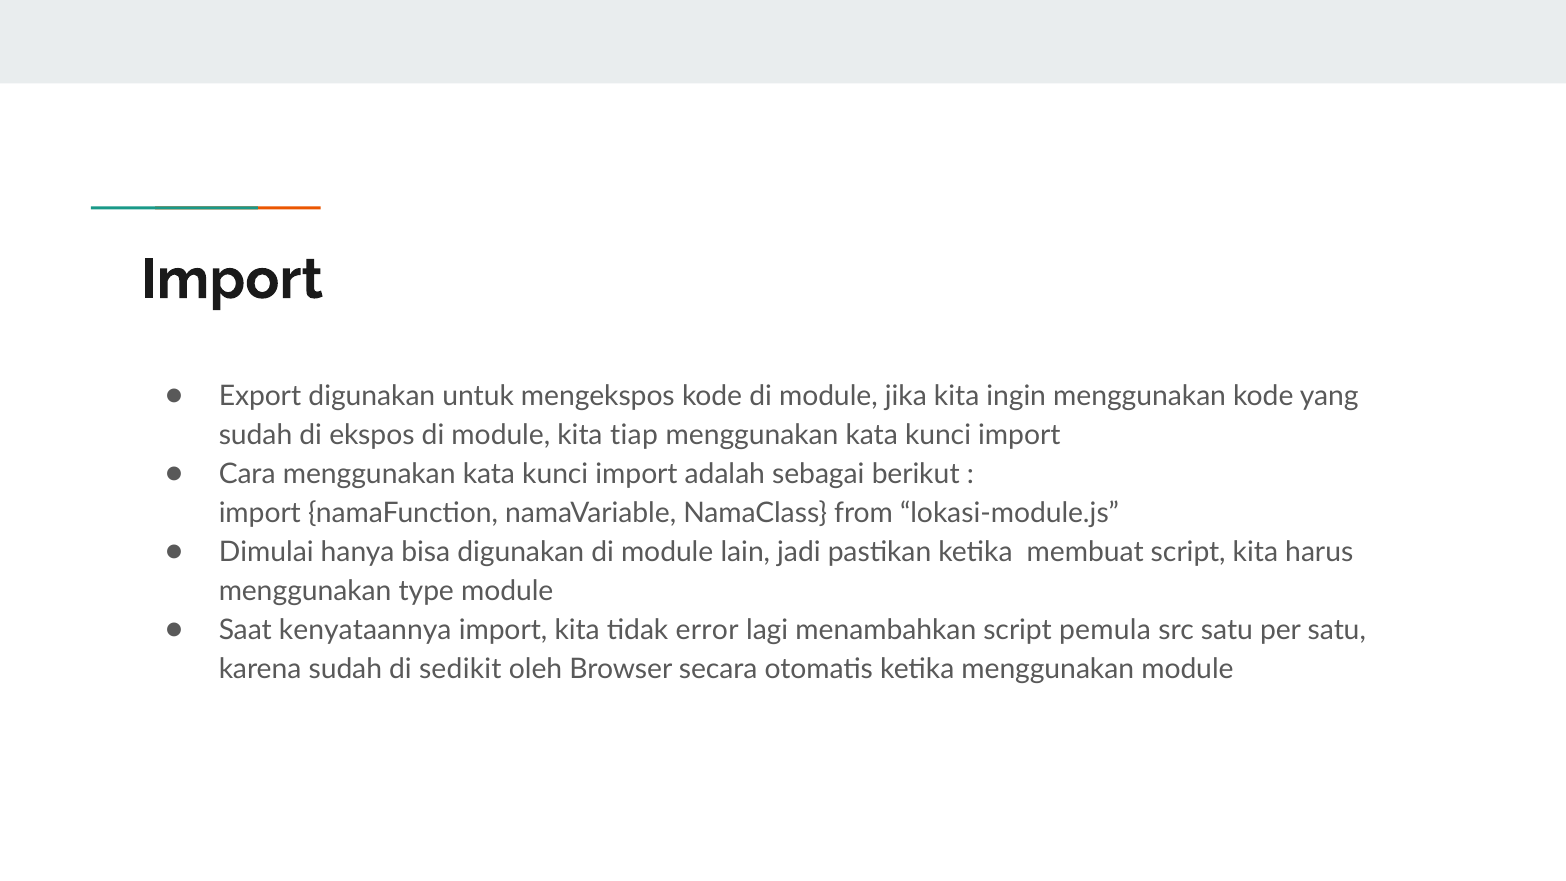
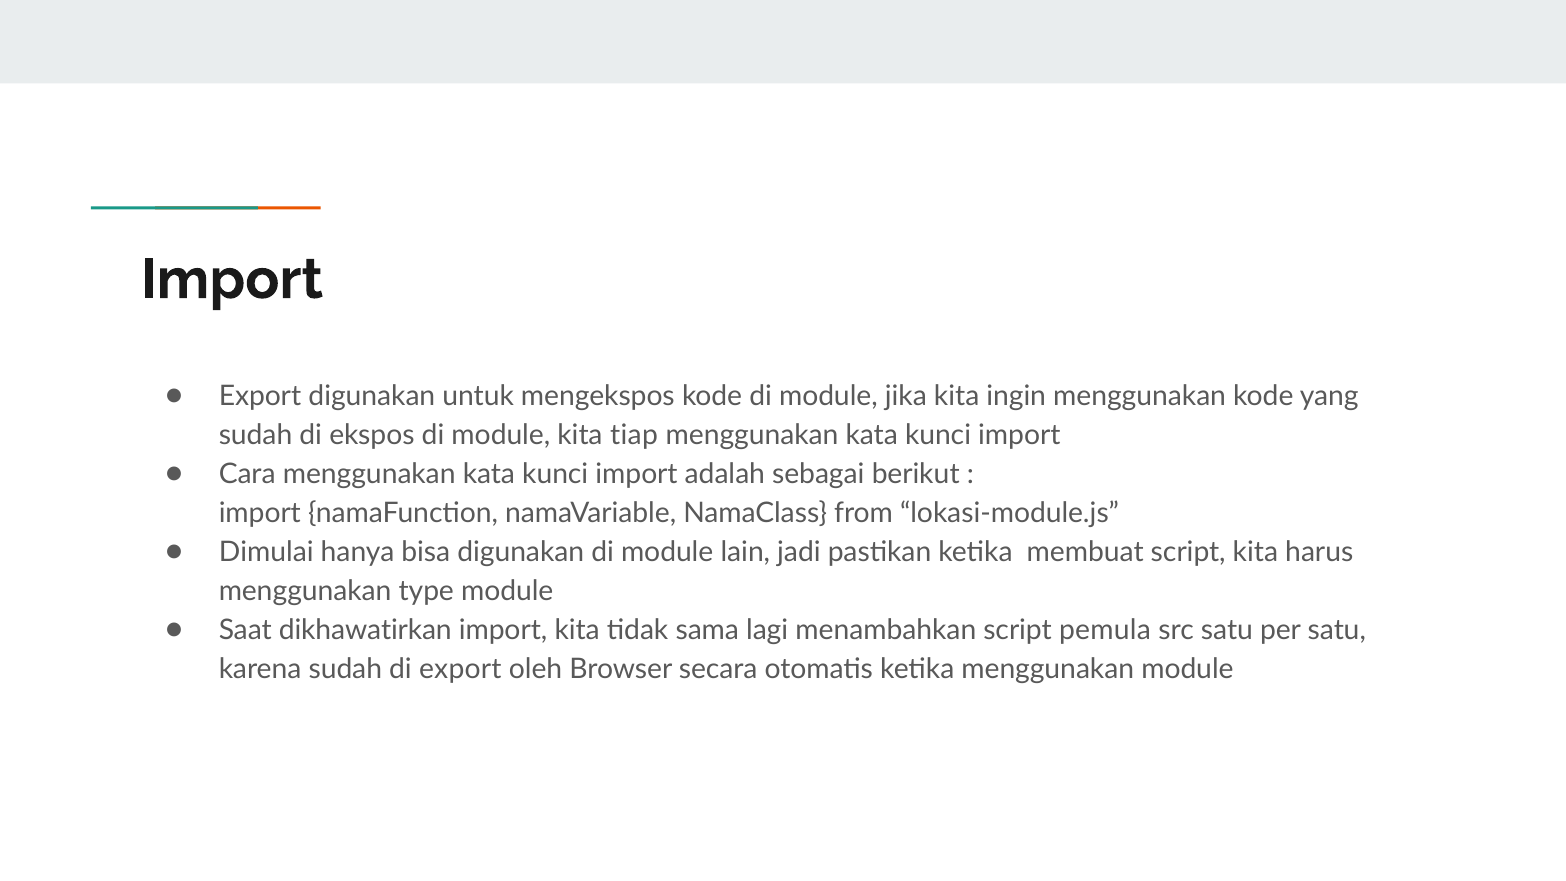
kenyataannya: kenyataannya -> dikhawatirkan
error: error -> sama
di sedikit: sedikit -> export
